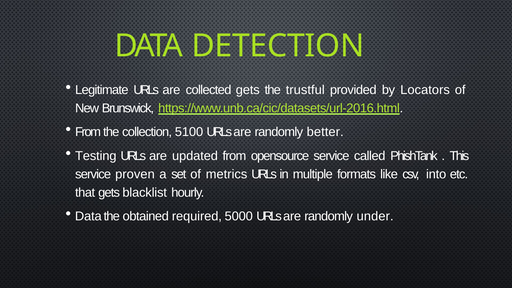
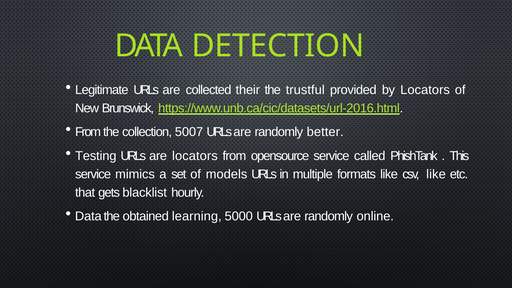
collected gets: gets -> their
5100: 5100 -> 5007
are updated: updated -> locators
proven: proven -> mimics
metrics: metrics -> models
csv into: into -> like
required: required -> learning
under: under -> online
